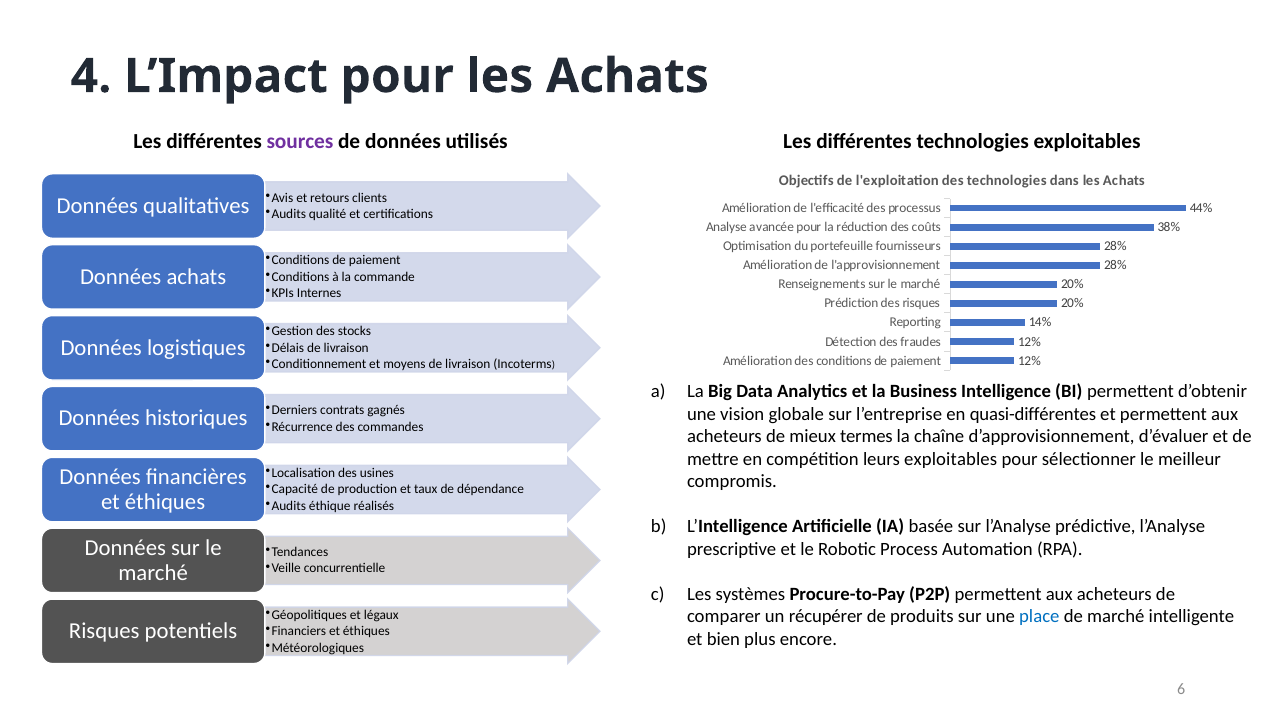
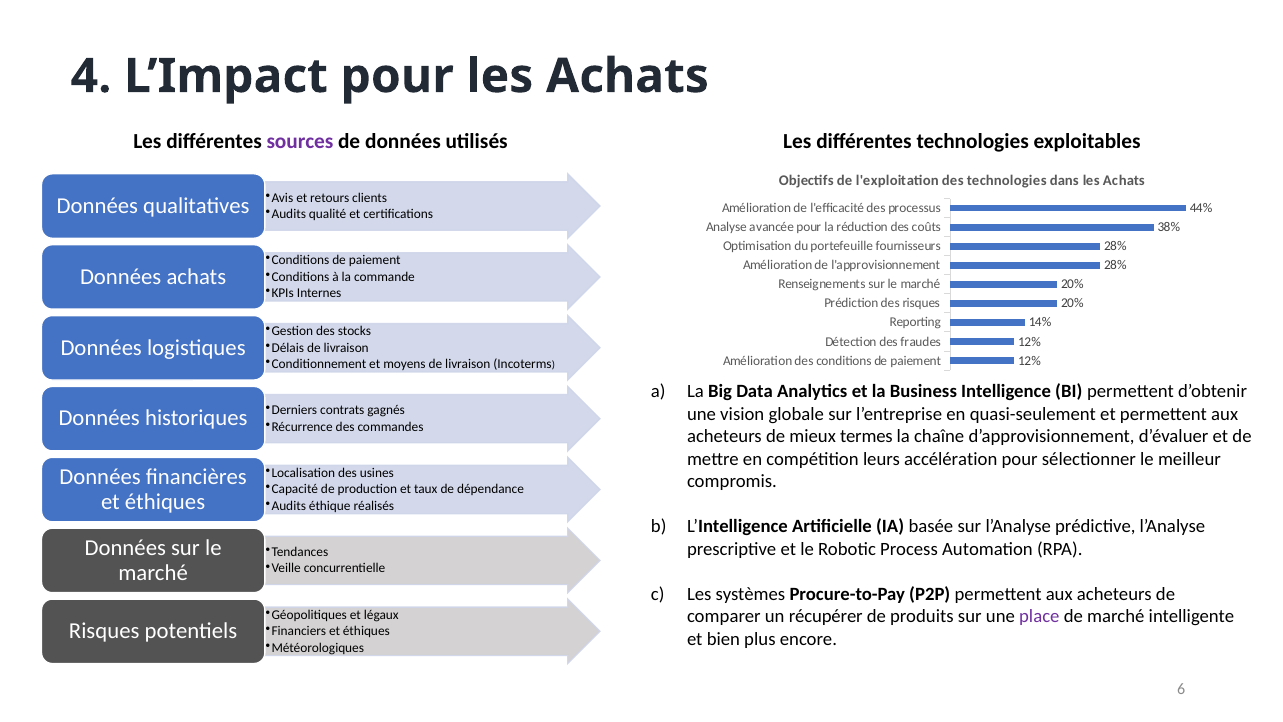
quasi-différentes: quasi-différentes -> quasi-seulement
leurs exploitables: exploitables -> accélération
place colour: blue -> purple
